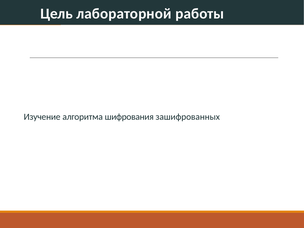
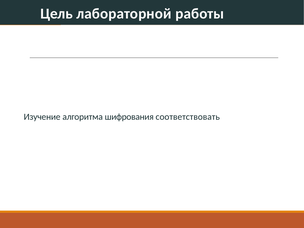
зашифрованных: зашифрованных -> соответствовать
